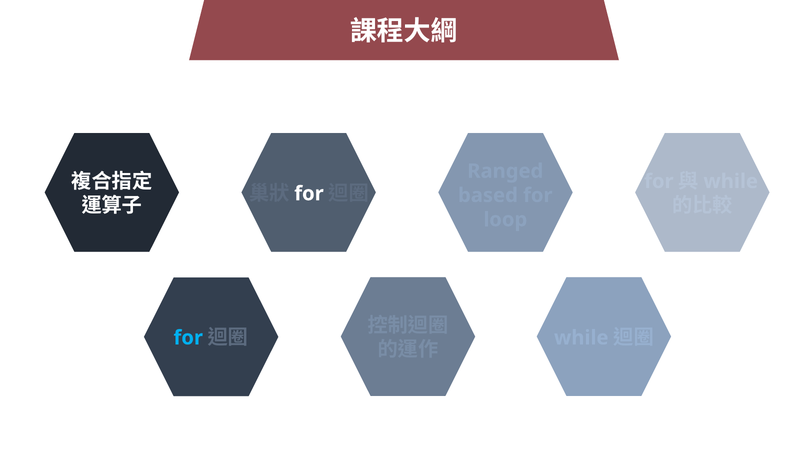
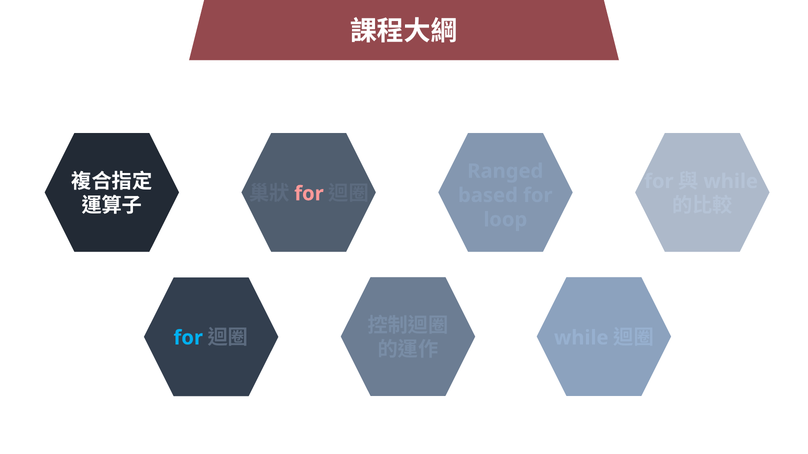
for at (309, 194) colour: white -> pink
